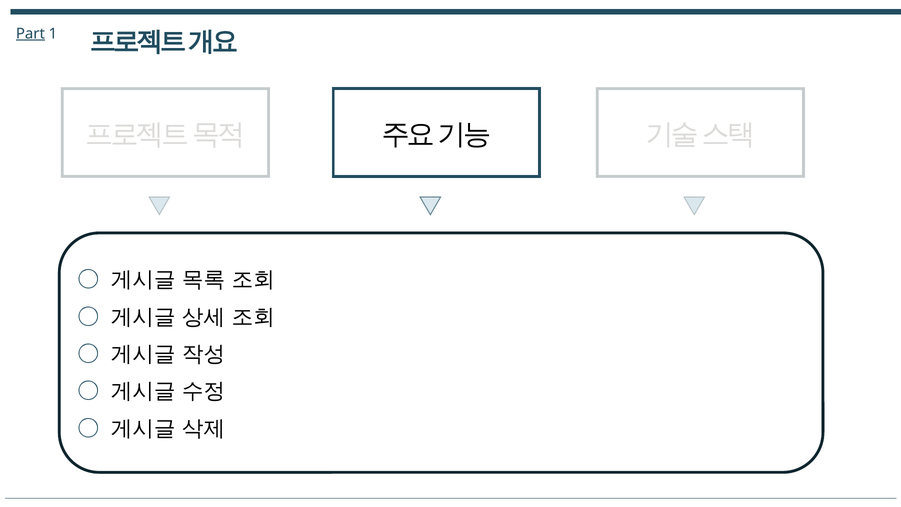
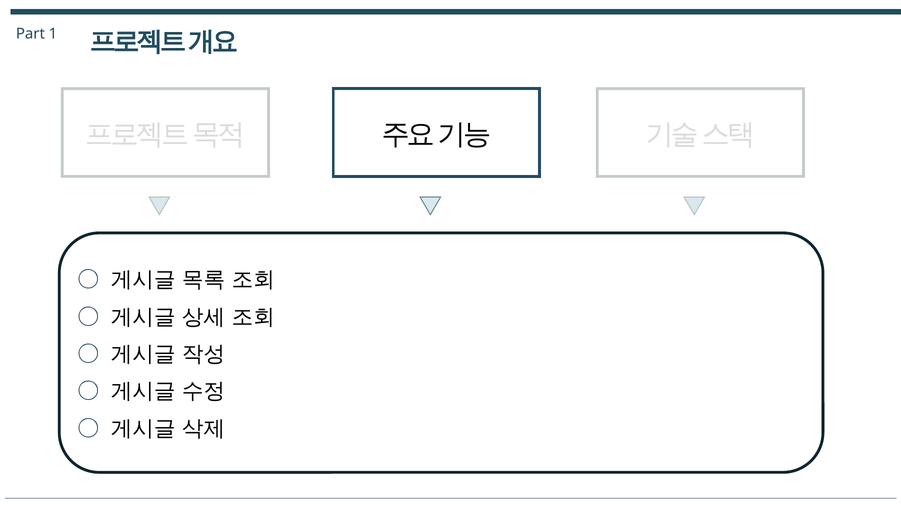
Part underline: present -> none
